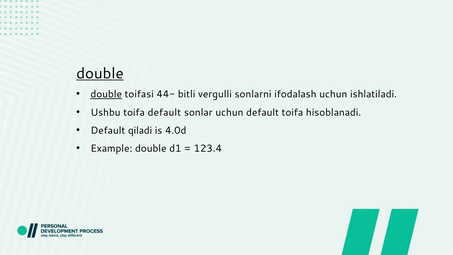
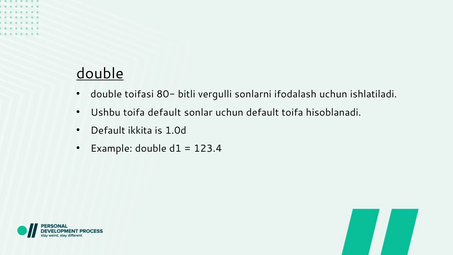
double at (106, 94) underline: present -> none
44-: 44- -> 80-
qiladi: qiladi -> ikkita
4.0d: 4.0d -> 1.0d
